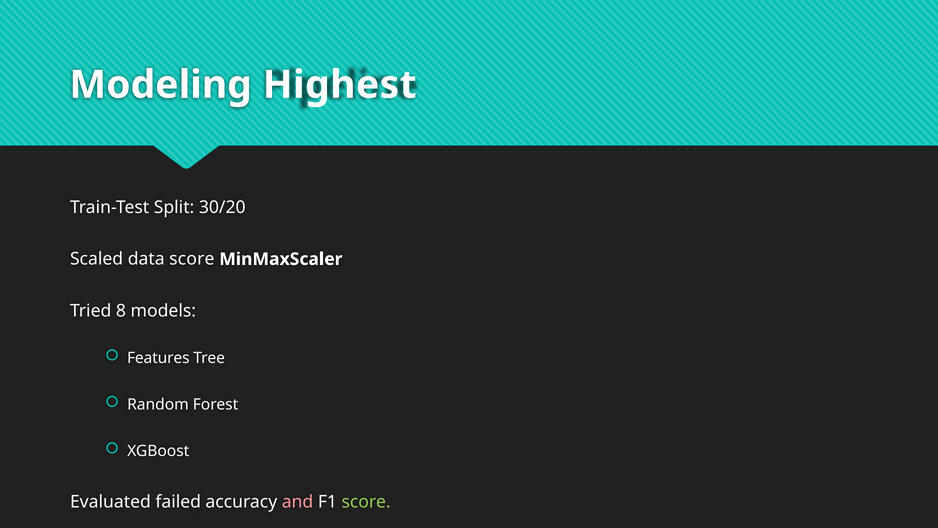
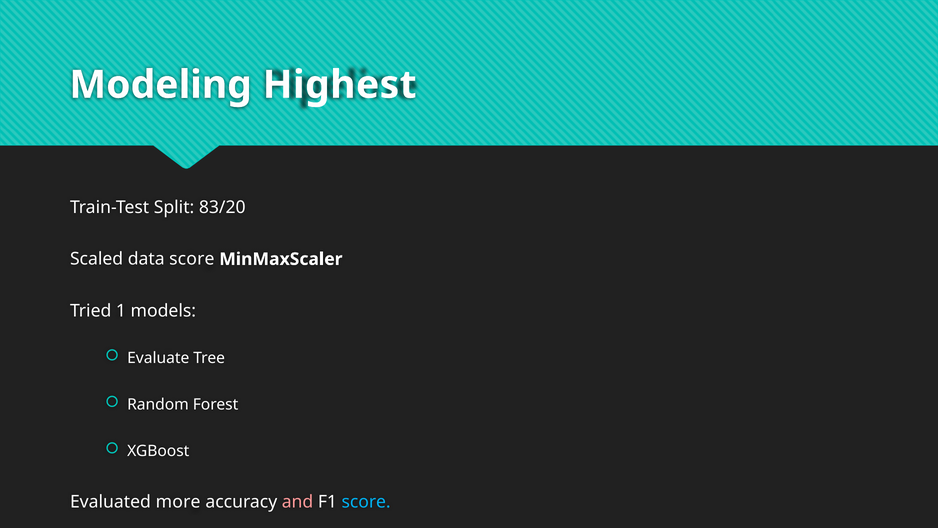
30/20: 30/20 -> 83/20
8: 8 -> 1
Features: Features -> Evaluate
failed: failed -> more
score at (366, 501) colour: light green -> light blue
